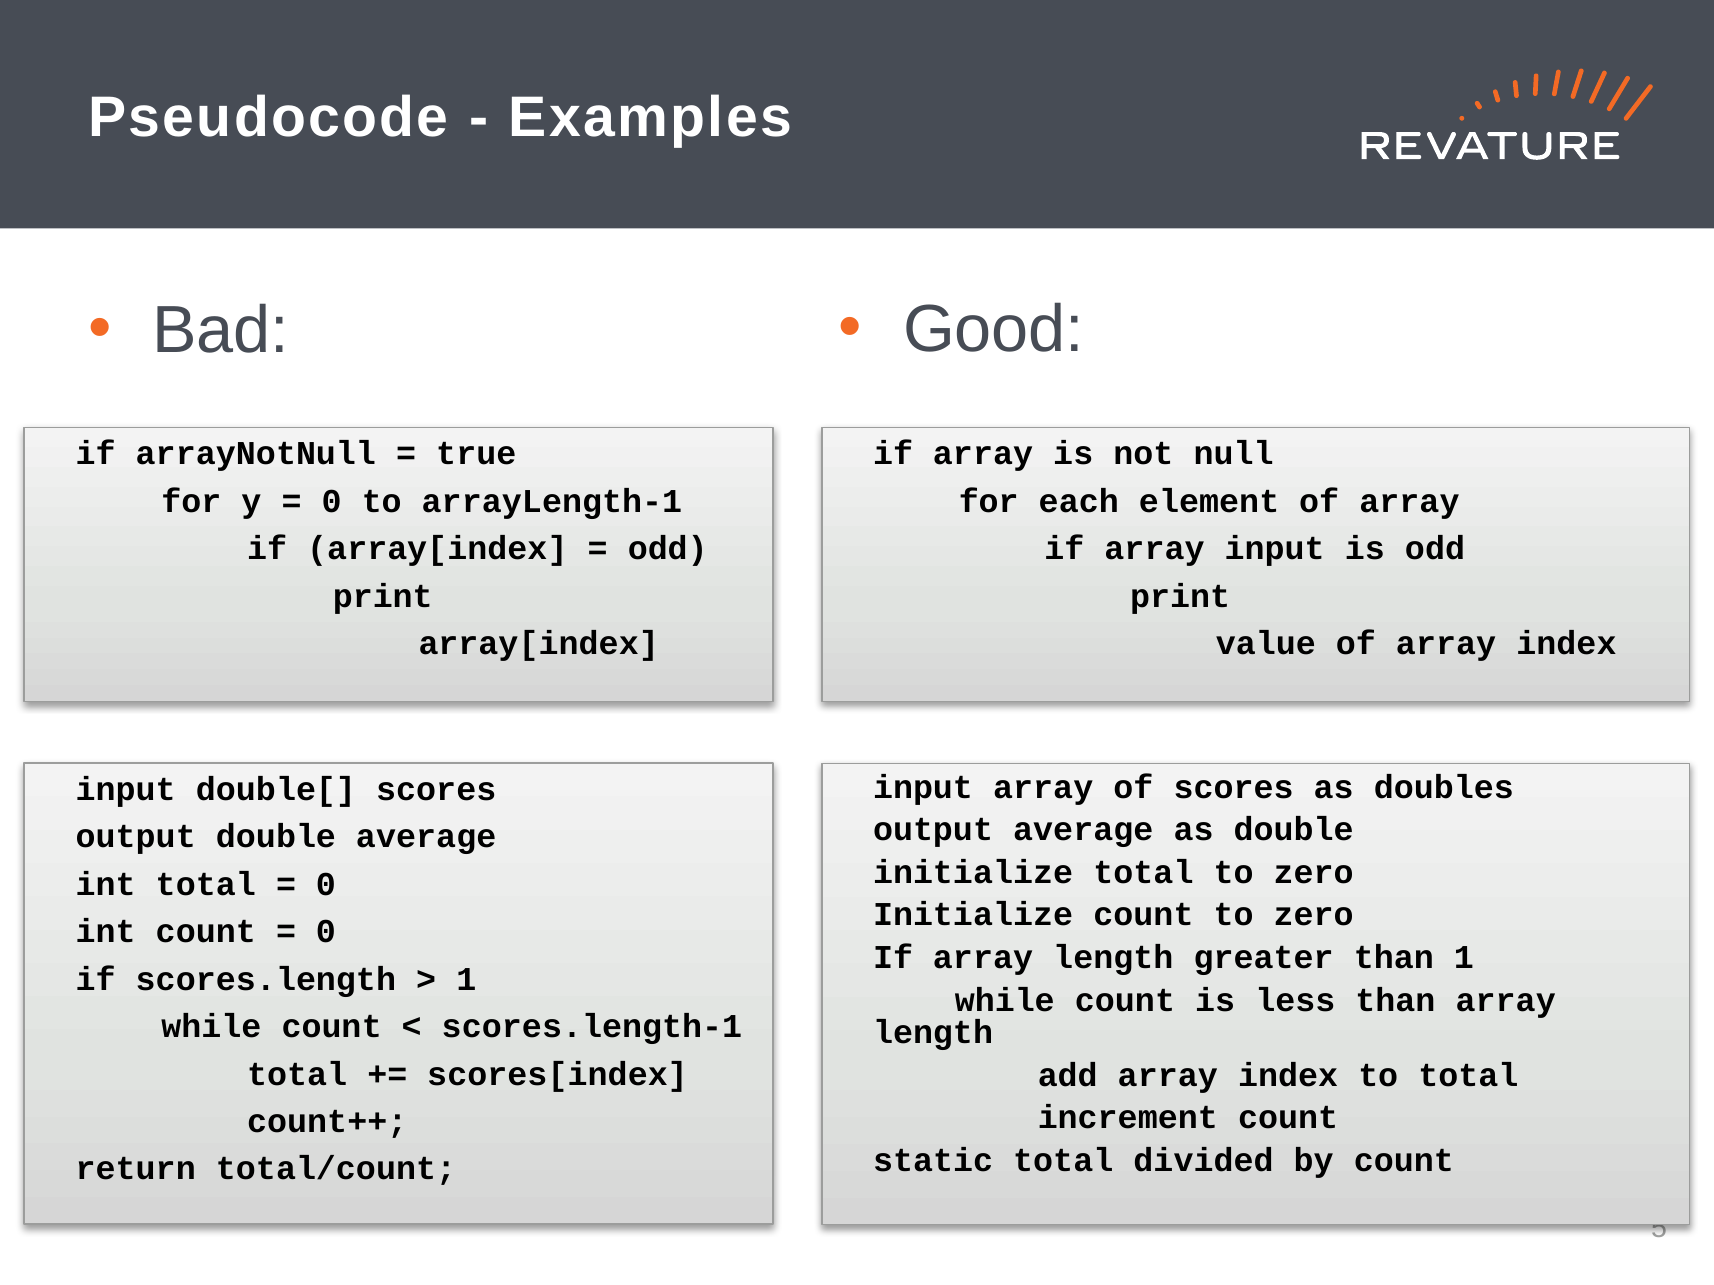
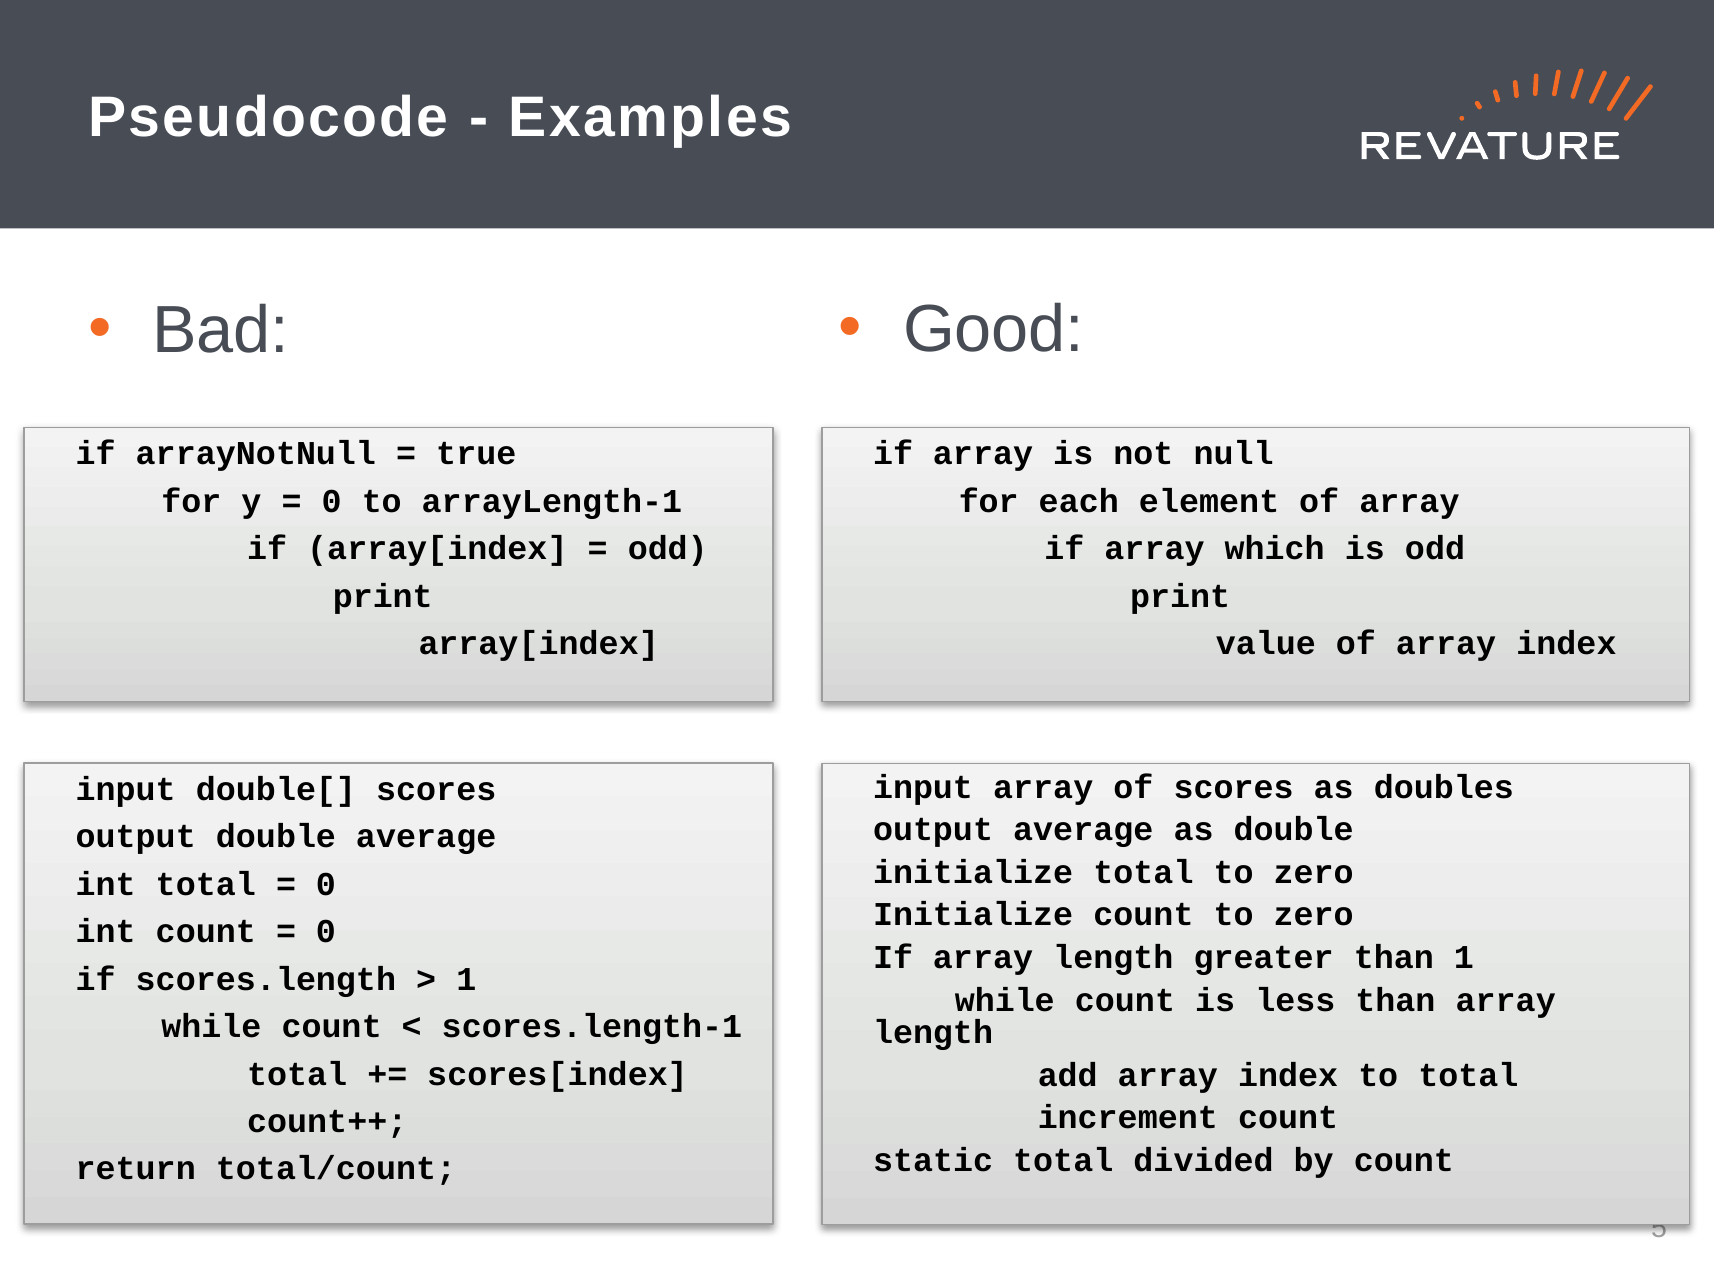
array input: input -> which
